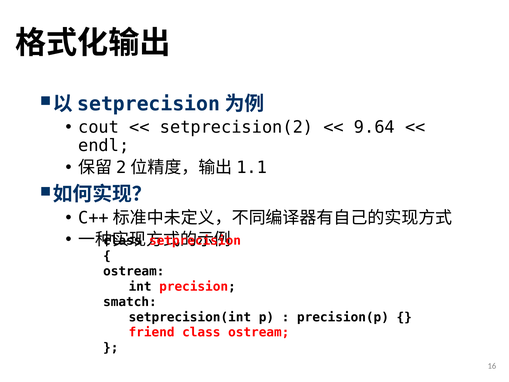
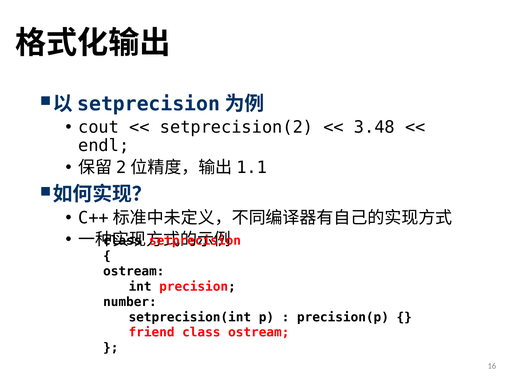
9.64: 9.64 -> 3.48
smatch: smatch -> number
